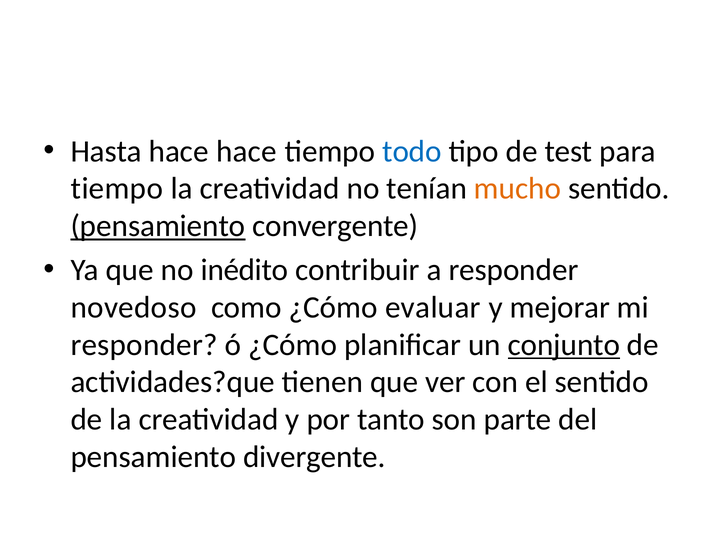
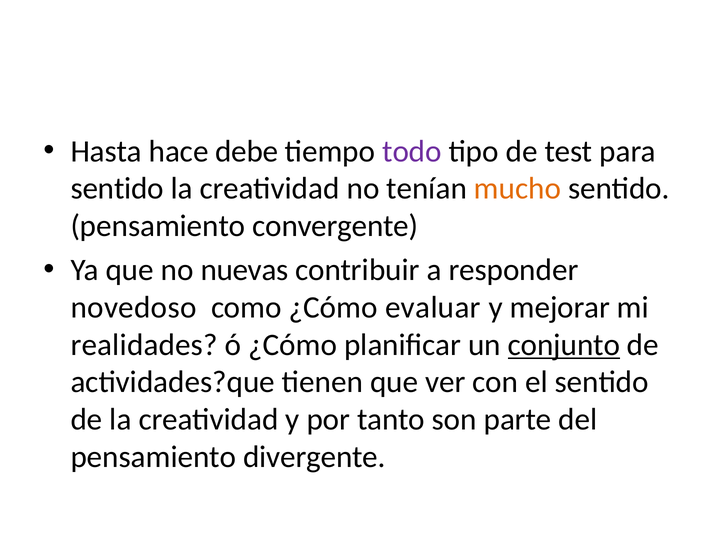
hace hace: hace -> debe
todo colour: blue -> purple
tiempo at (117, 189): tiempo -> sentido
pensamiento at (158, 226) underline: present -> none
inédito: inédito -> nuevas
responder at (144, 345): responder -> realidades
